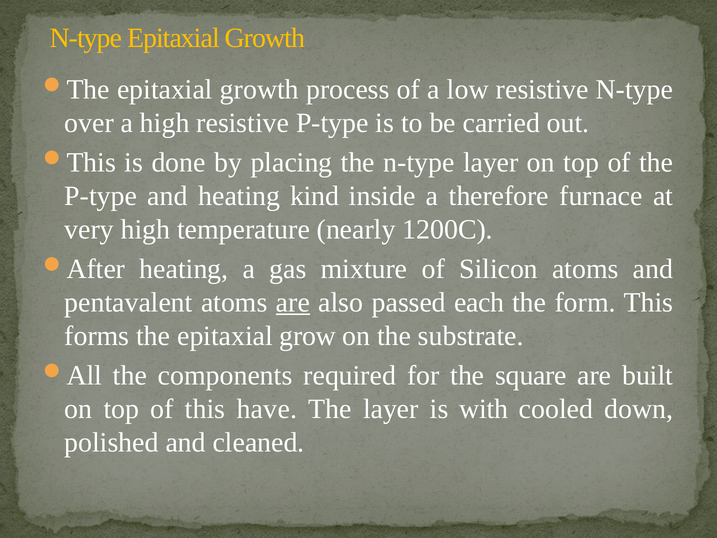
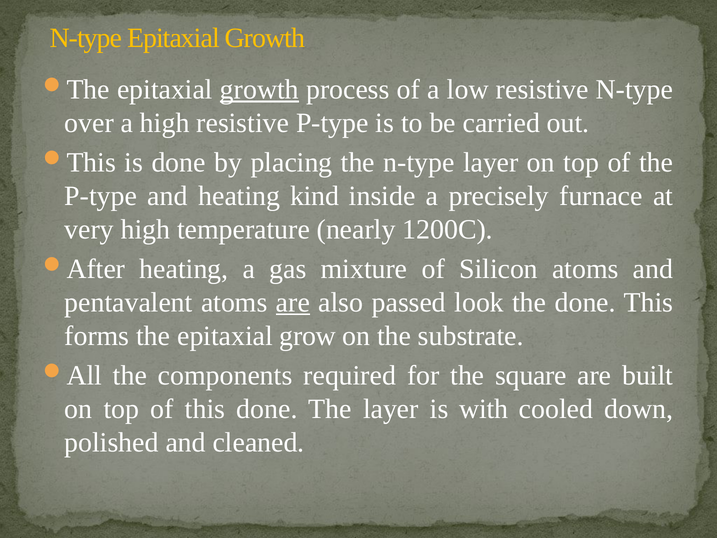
growth at (259, 89) underline: none -> present
therefore: therefore -> precisely
each: each -> look
the form: form -> done
this have: have -> done
